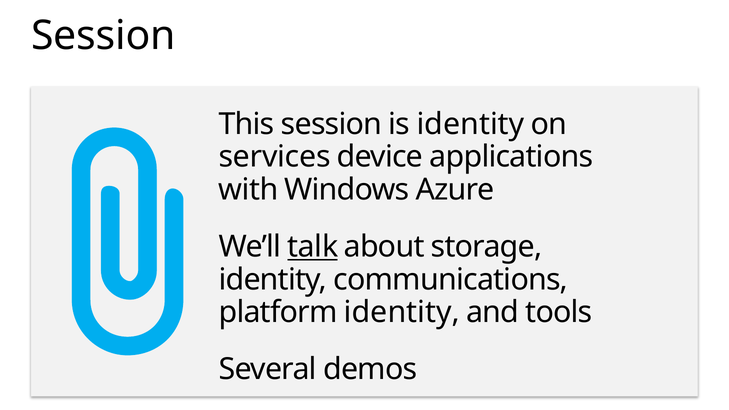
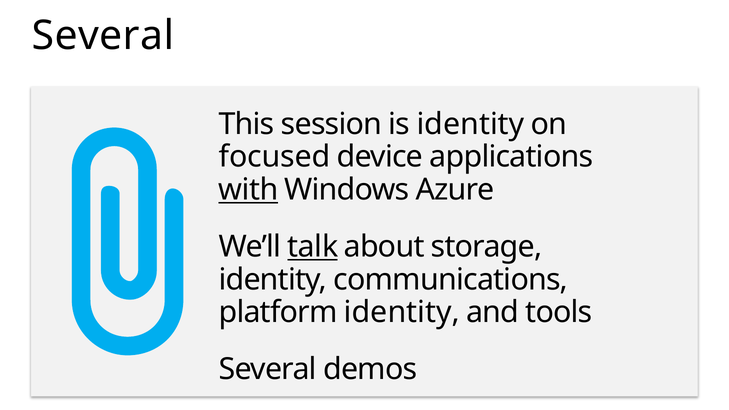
Session at (103, 36): Session -> Several
services: services -> focused
with underline: none -> present
